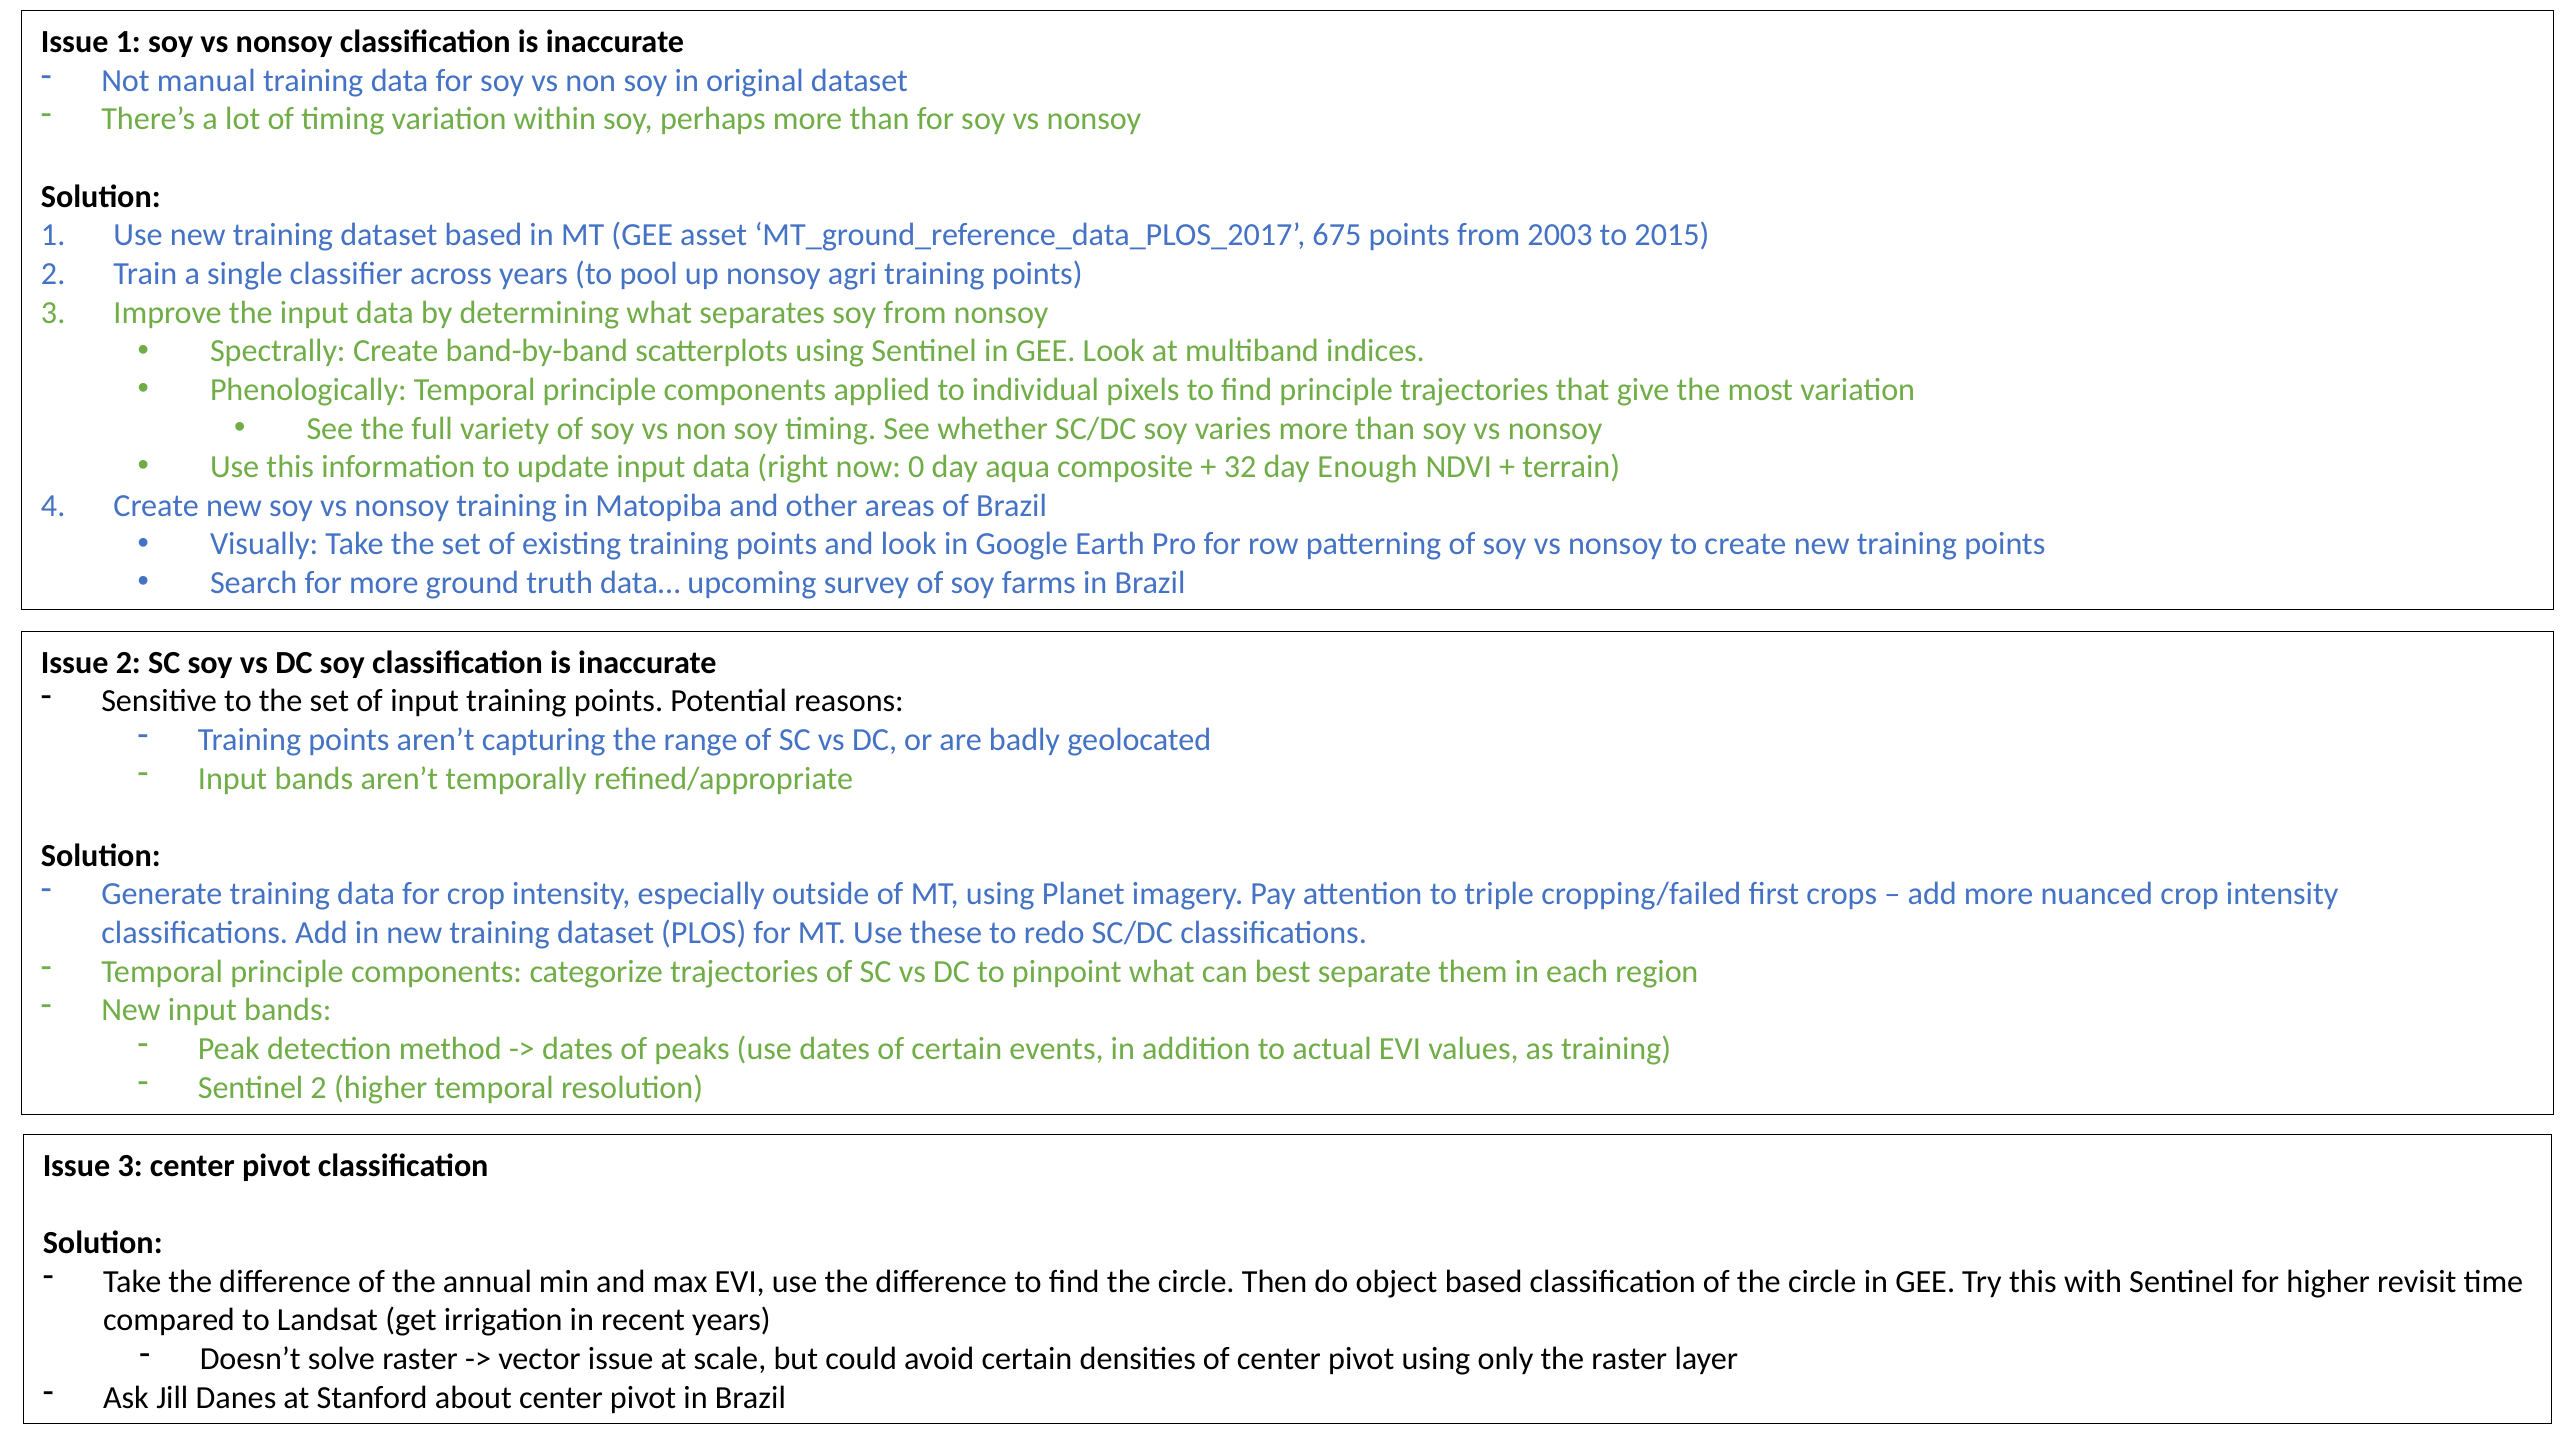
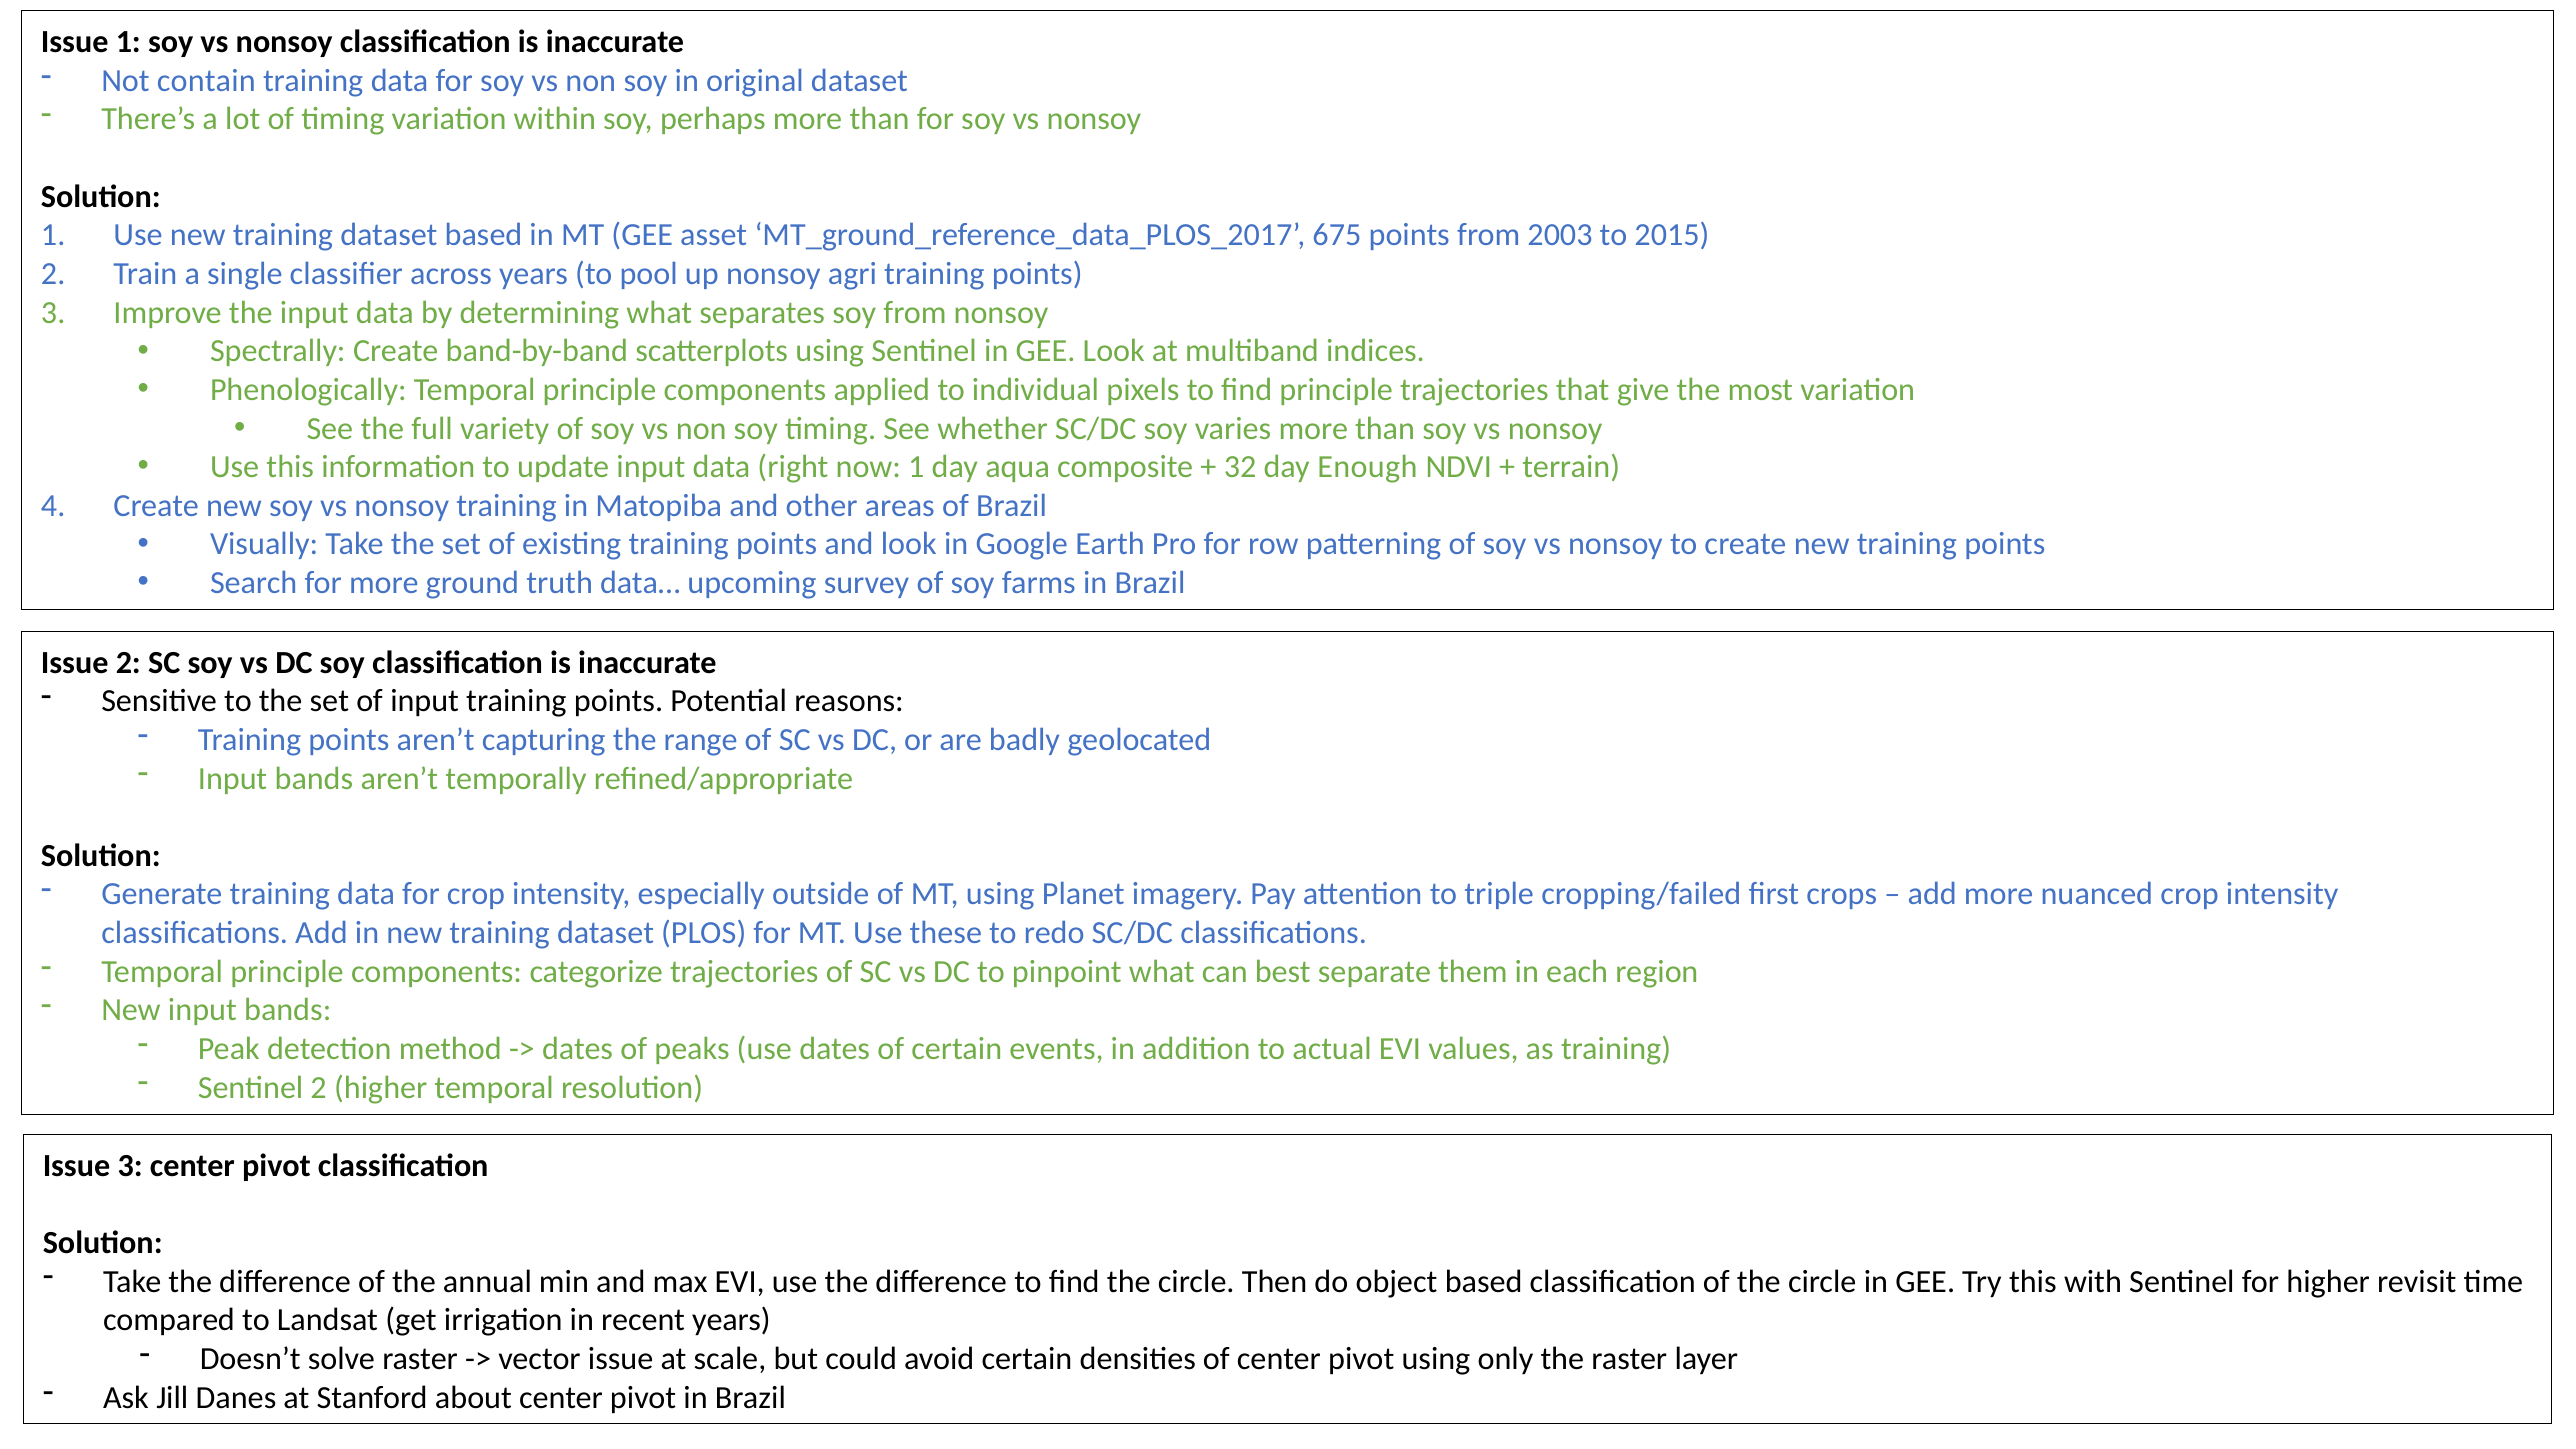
manual: manual -> contain
now 0: 0 -> 1
